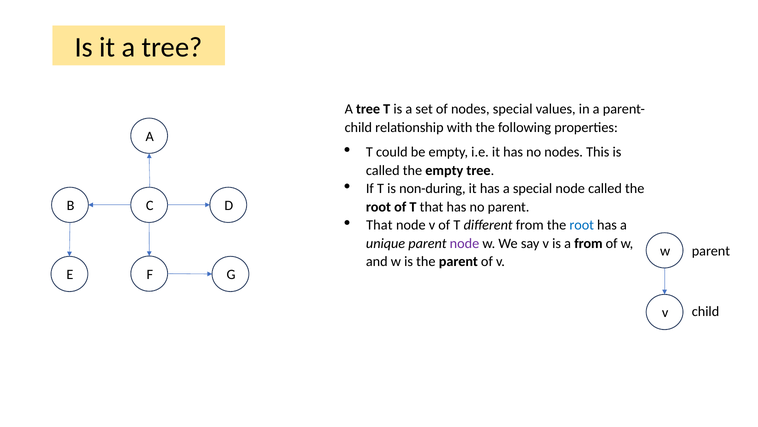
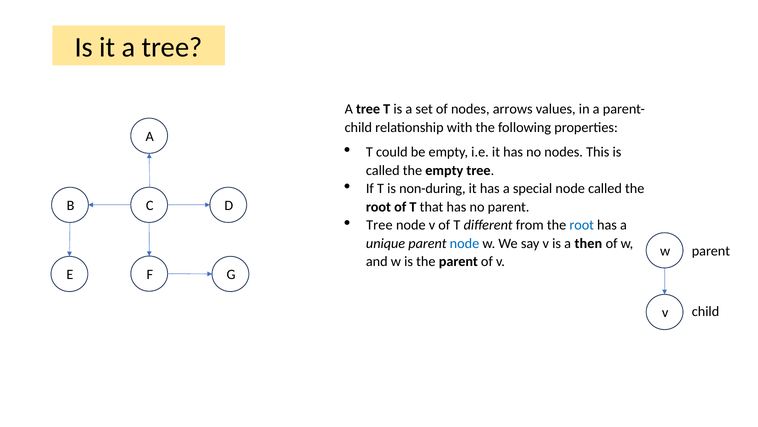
nodes special: special -> arrows
That at (379, 225): That -> Tree
node at (464, 243) colour: purple -> blue
a from: from -> then
